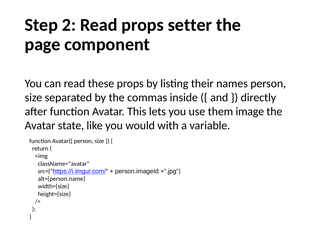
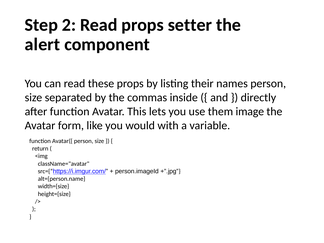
page: page -> alert
state: state -> form
